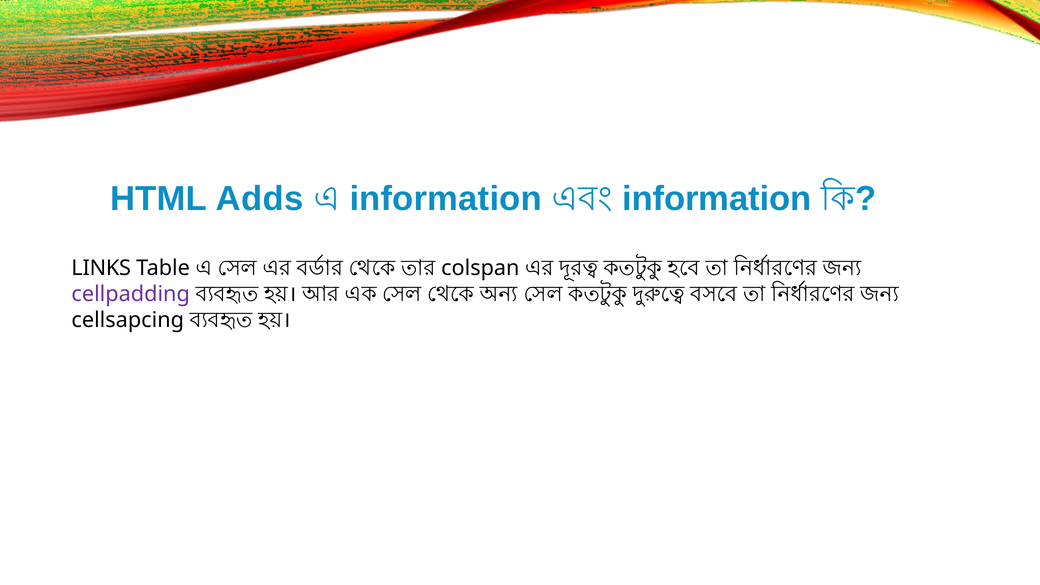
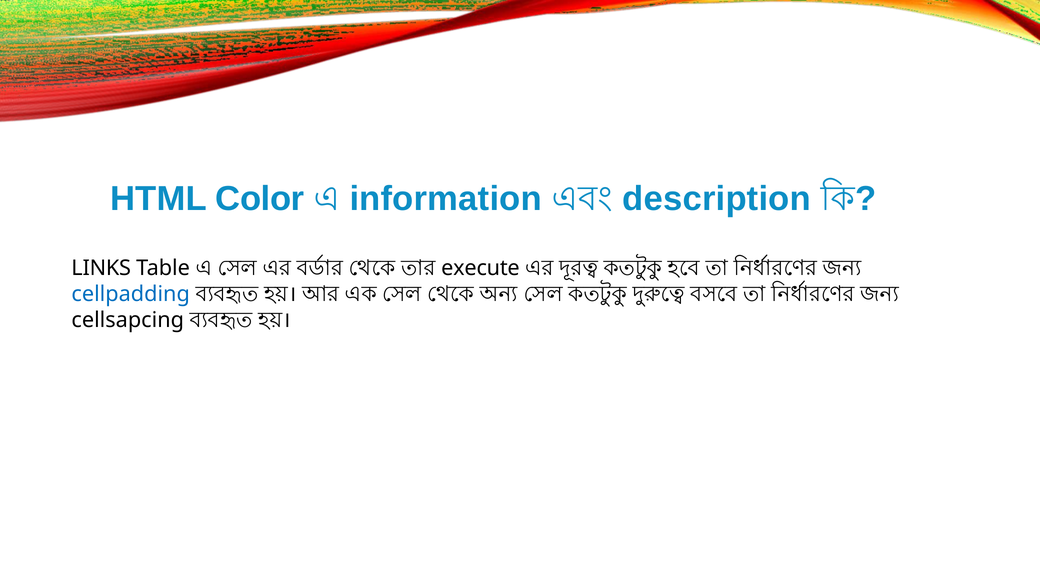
Adds: Adds -> Color
information at (717, 199): information -> description
colspan: colspan -> execute
cellpadding colour: purple -> blue
